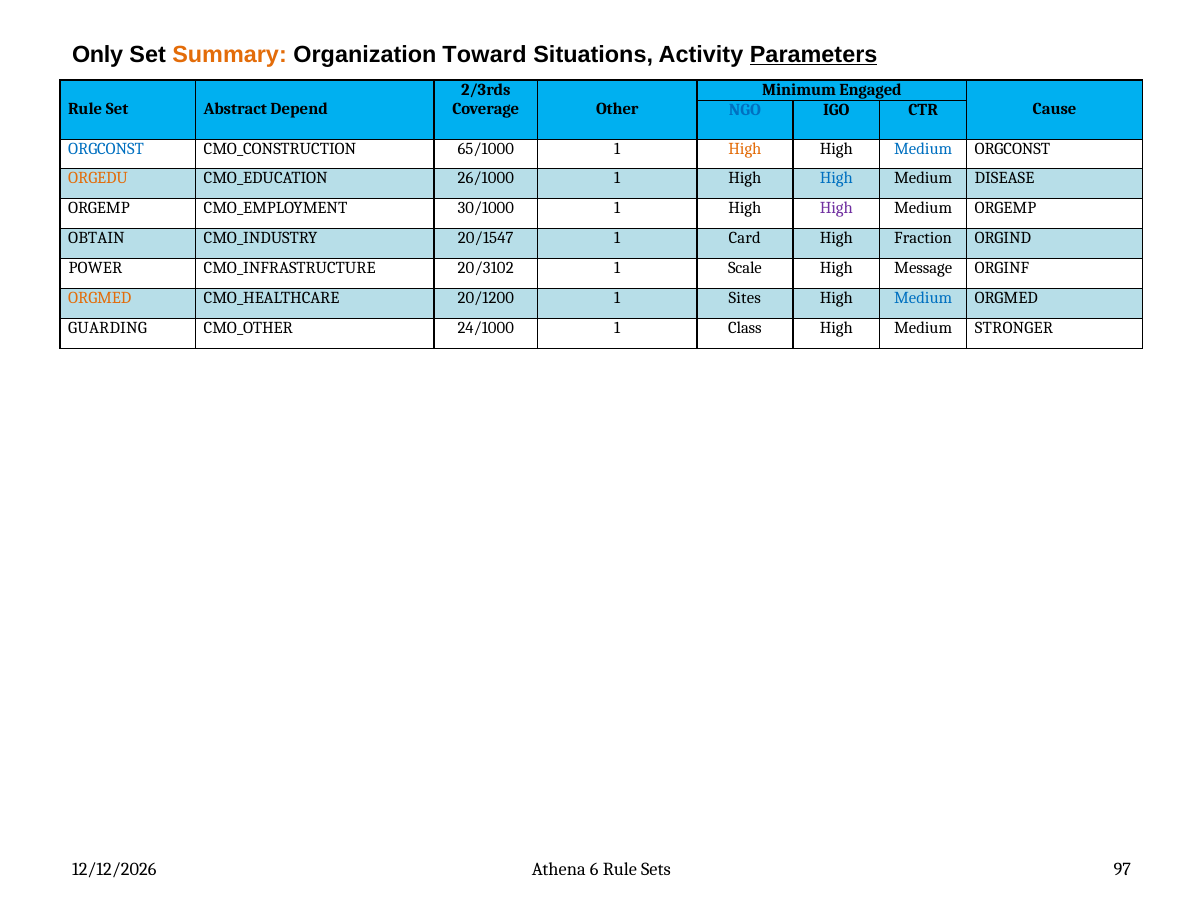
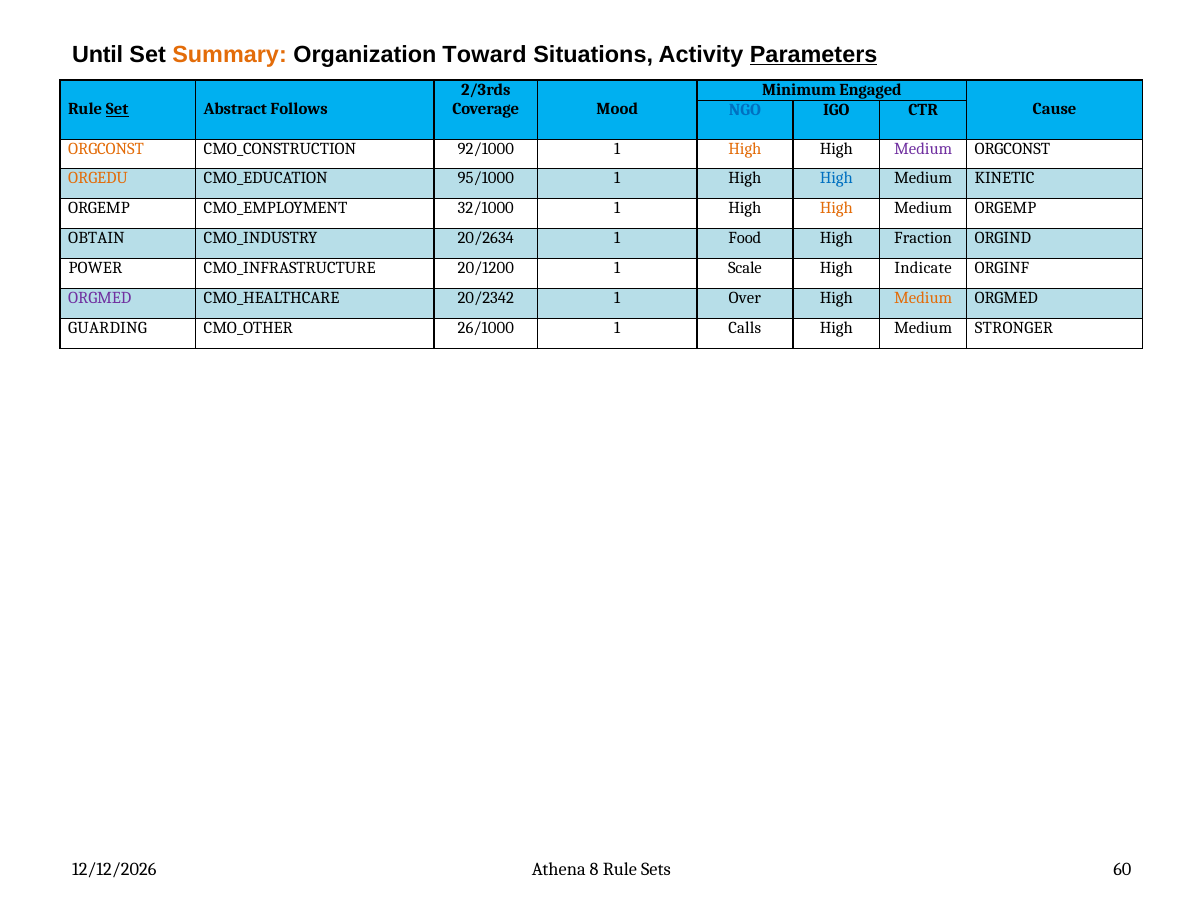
Only: Only -> Until
Set at (117, 109) underline: none -> present
Depend: Depend -> Follows
Other: Other -> Mood
ORGCONST at (106, 149) colour: blue -> orange
65/1000: 65/1000 -> 92/1000
Medium at (923, 149) colour: blue -> purple
26/1000: 26/1000 -> 95/1000
DISEASE: DISEASE -> KINETIC
30/1000: 30/1000 -> 32/1000
High at (836, 208) colour: purple -> orange
20/1547: 20/1547 -> 20/2634
Card: Card -> Food
20/3102: 20/3102 -> 20/1200
Message: Message -> Indicate
ORGMED at (100, 298) colour: orange -> purple
20/1200: 20/1200 -> 20/2342
Sites: Sites -> Over
Medium at (923, 298) colour: blue -> orange
24/1000: 24/1000 -> 26/1000
Class: Class -> Calls
6: 6 -> 8
97: 97 -> 60
